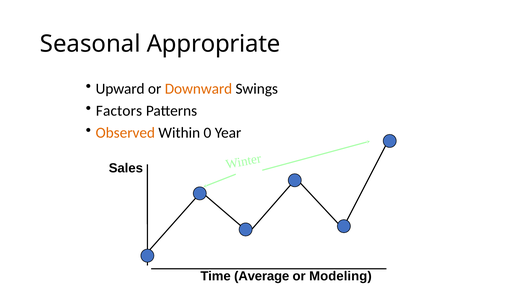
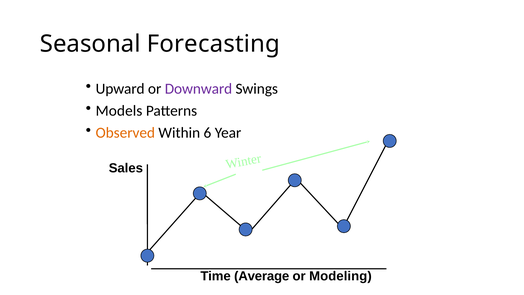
Appropriate: Appropriate -> Forecasting
Downward colour: orange -> purple
Factors: Factors -> Models
0: 0 -> 6
